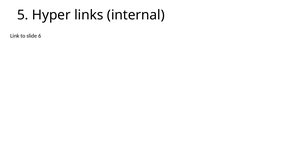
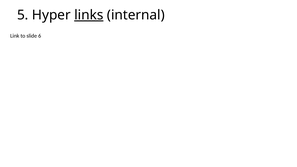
links underline: none -> present
